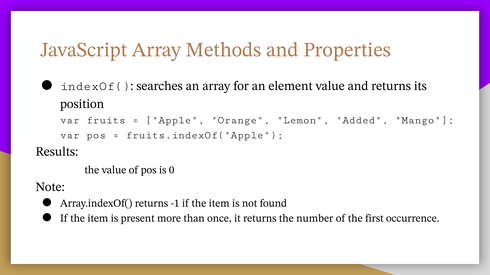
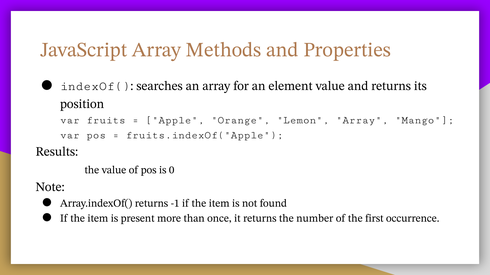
Lemon Added: Added -> Array
